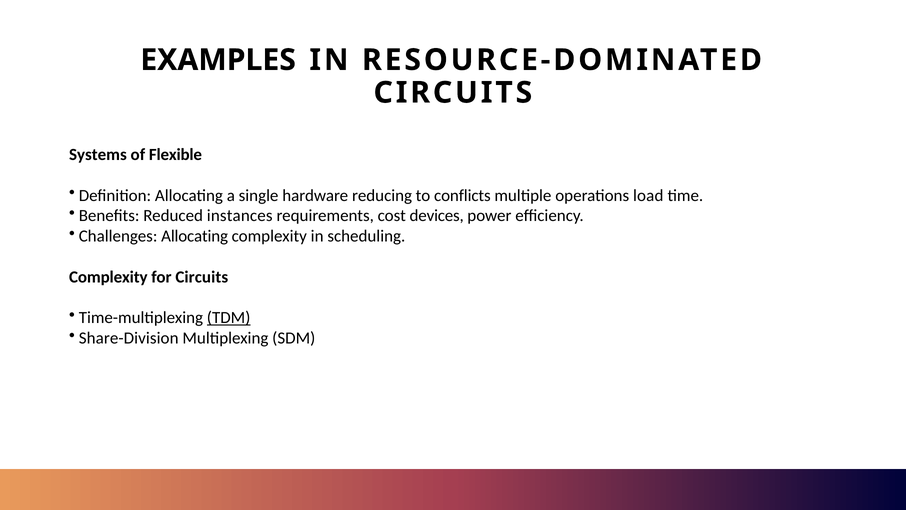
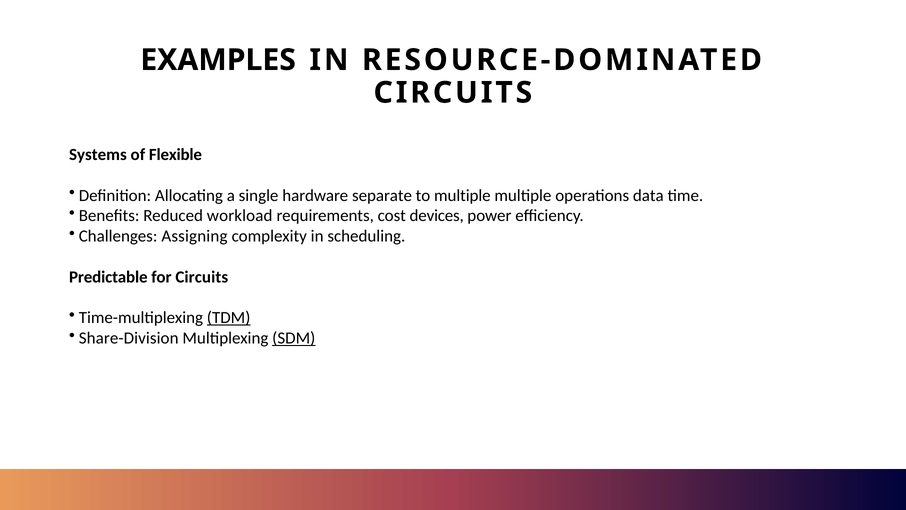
reducing: reducing -> separate
to conflicts: conflicts -> multiple
load: load -> data
instances: instances -> workload
Challenges Allocating: Allocating -> Assigning
Complexity at (108, 277): Complexity -> Predictable
SDM underline: none -> present
